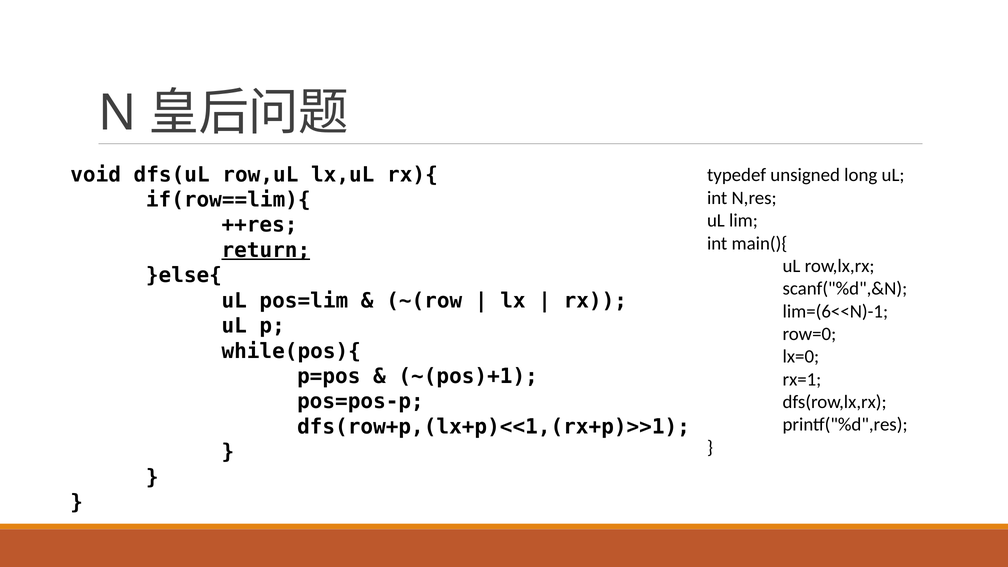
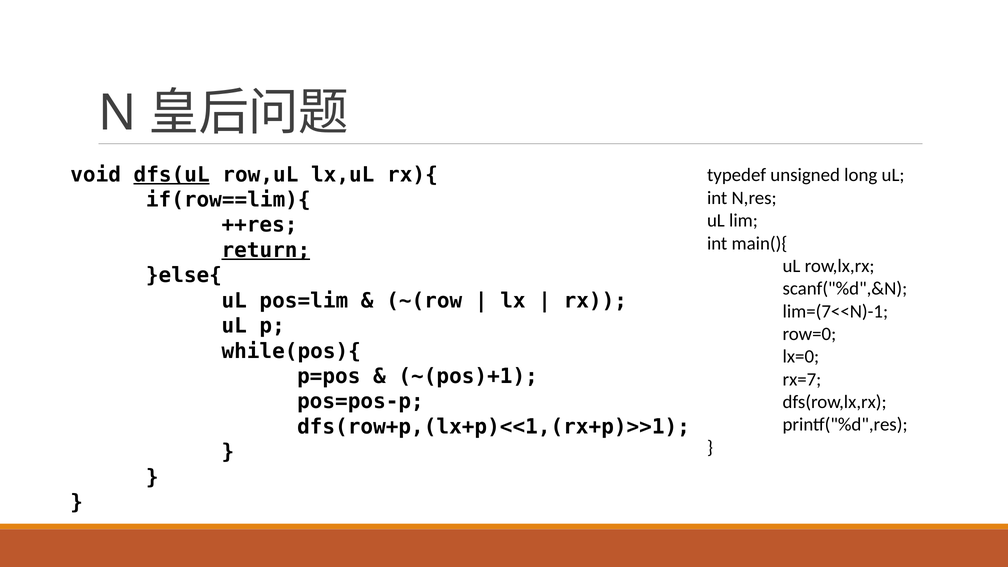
dfs(uL underline: none -> present
lim=(6<<N)-1: lim=(6<<N)-1 -> lim=(7<<N)-1
rx=1: rx=1 -> rx=7
